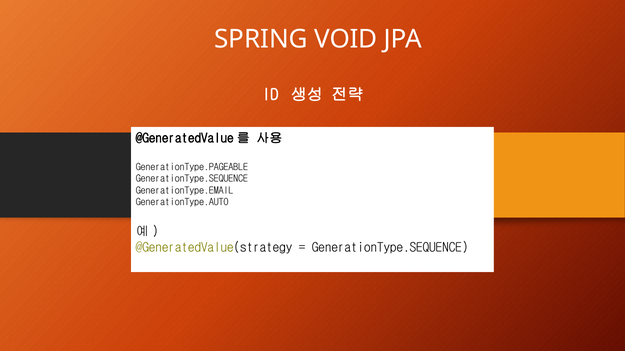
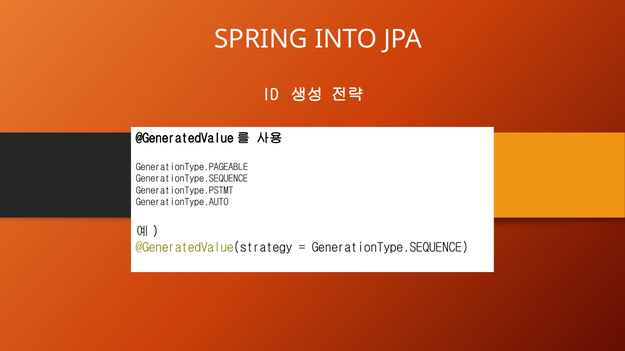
VOID: VOID -> INTO
GenerationType.EMAIL: GenerationType.EMAIL -> GenerationType.PSTMT
